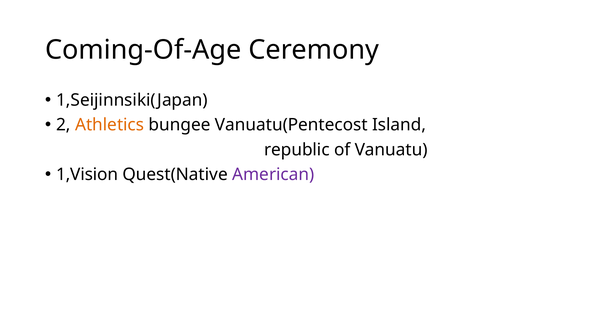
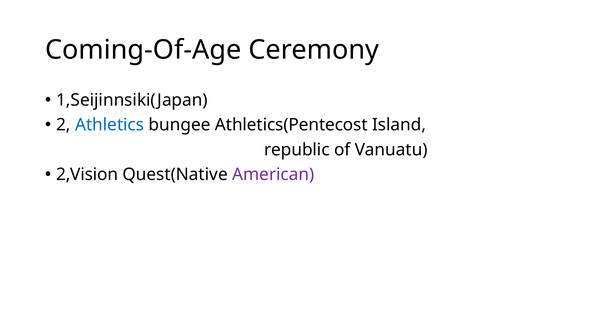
Athletics colour: orange -> blue
Vanuatu(Pentecost: Vanuatu(Pentecost -> Athletics(Pentecost
1,Vision: 1,Vision -> 2,Vision
